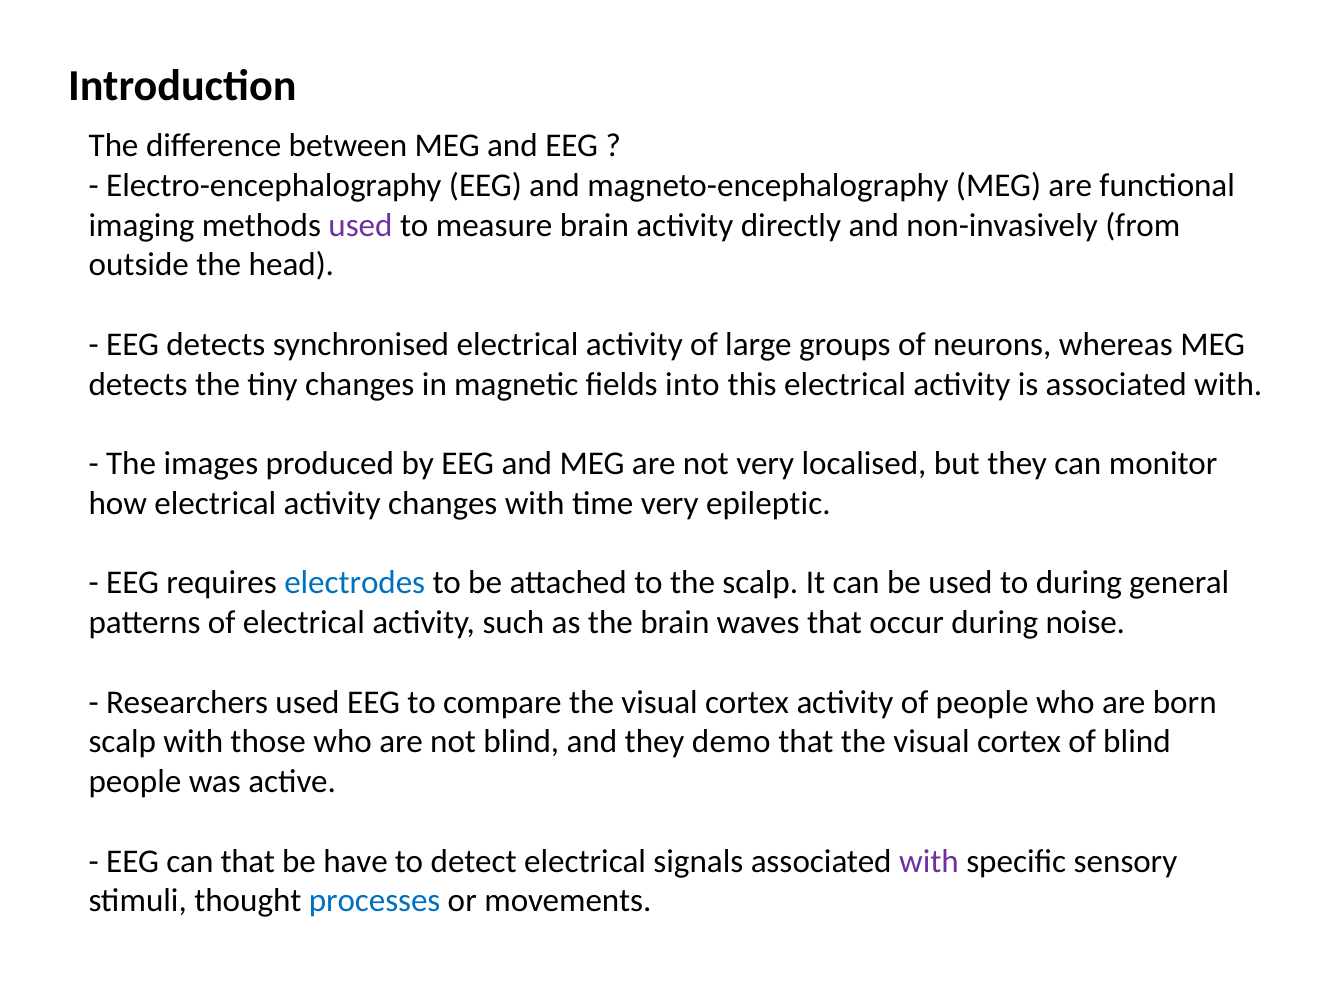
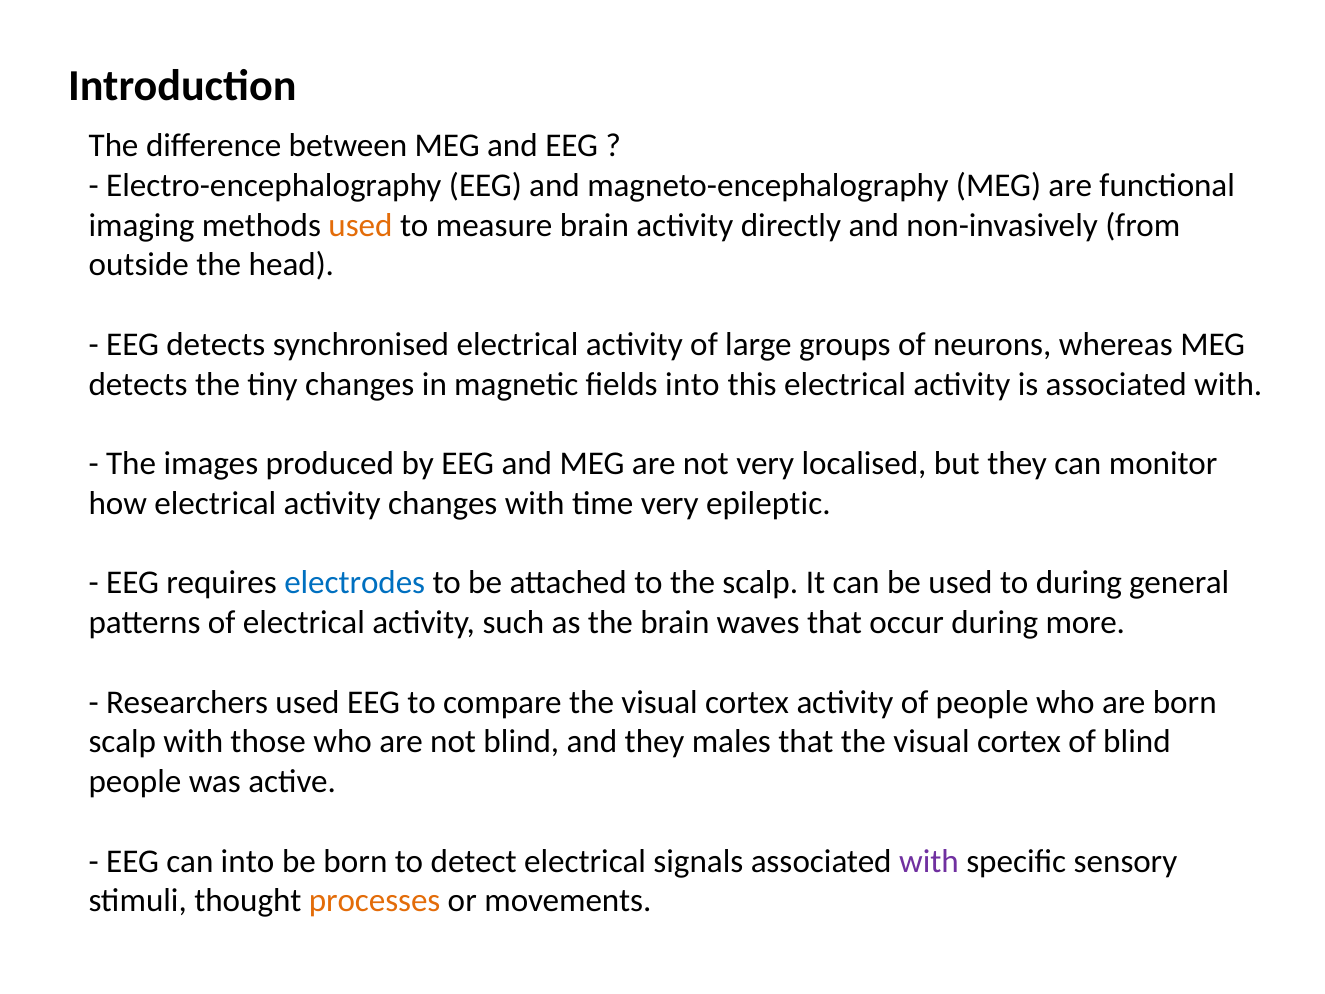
used at (360, 225) colour: purple -> orange
noise: noise -> more
demo: demo -> males
can that: that -> into
be have: have -> born
processes colour: blue -> orange
